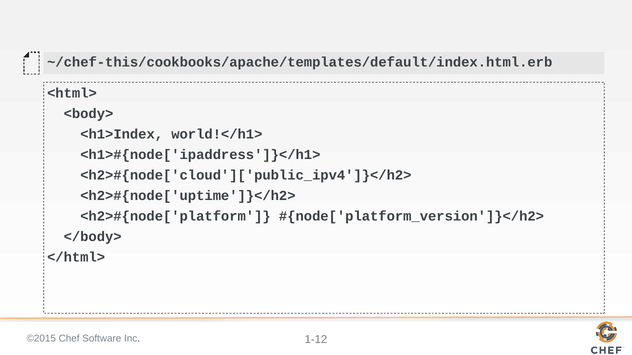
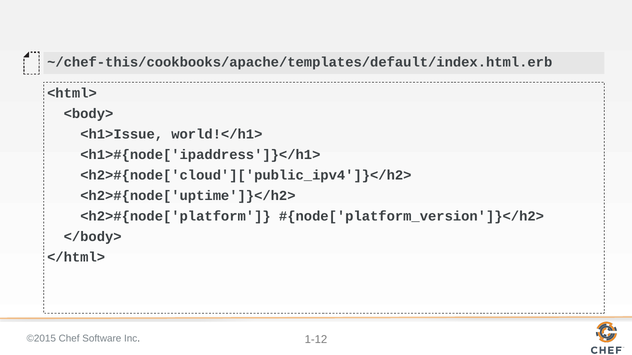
<h1>Index: <h1>Index -> <h1>Issue
